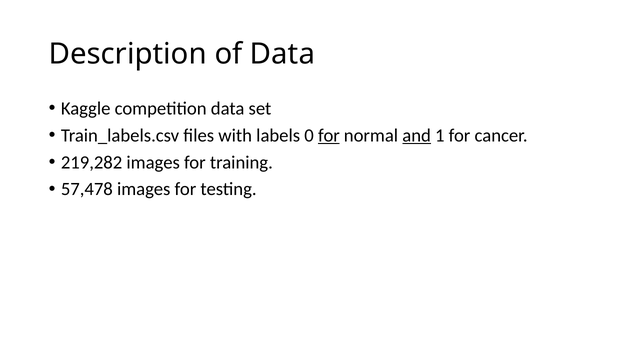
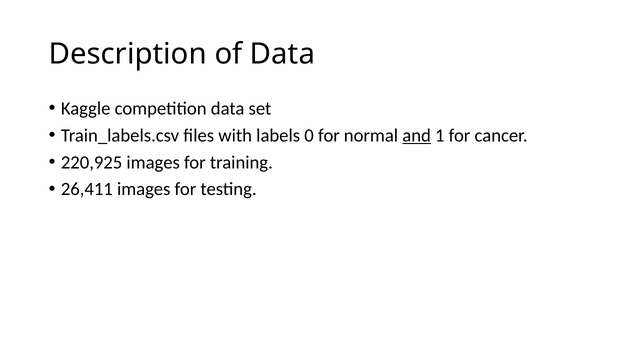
for at (329, 135) underline: present -> none
219,282: 219,282 -> 220,925
57,478: 57,478 -> 26,411
